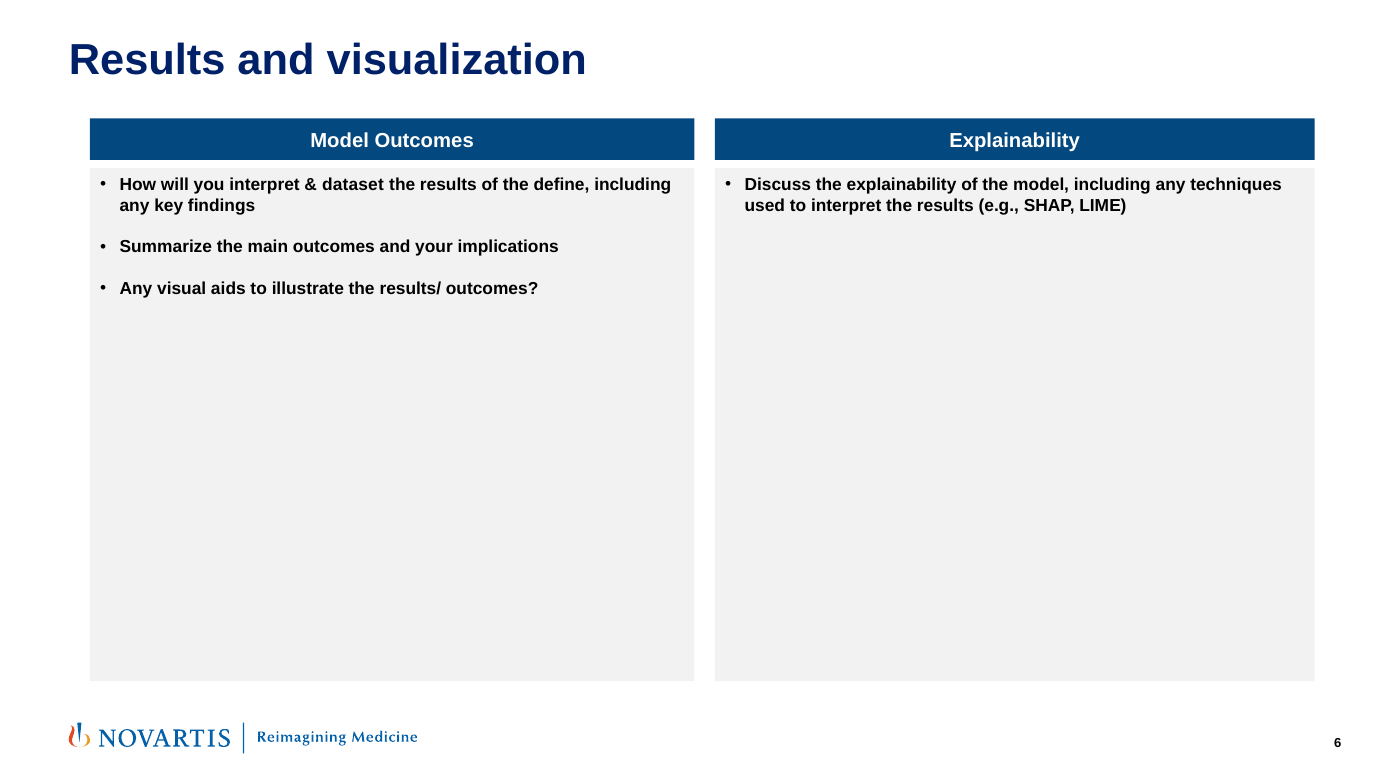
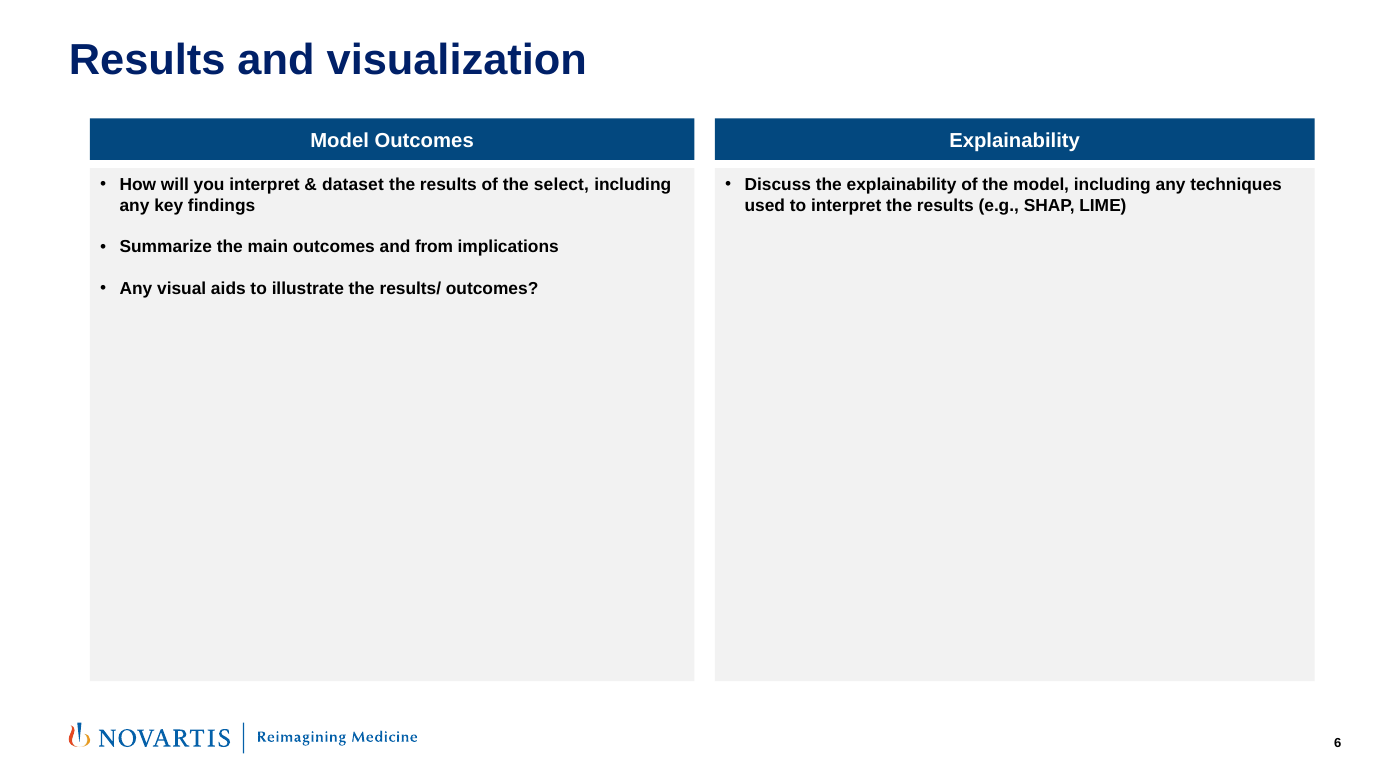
define: define -> select
your: your -> from
